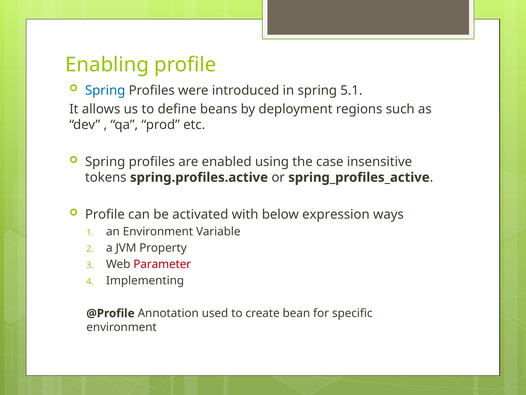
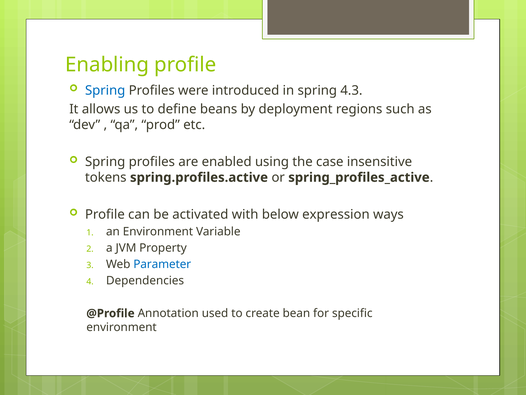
5.1: 5.1 -> 4.3
Parameter colour: red -> blue
Implementing: Implementing -> Dependencies
